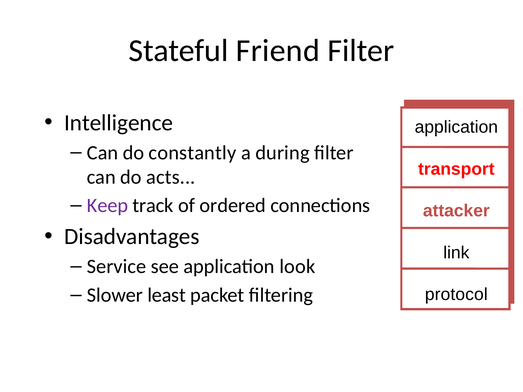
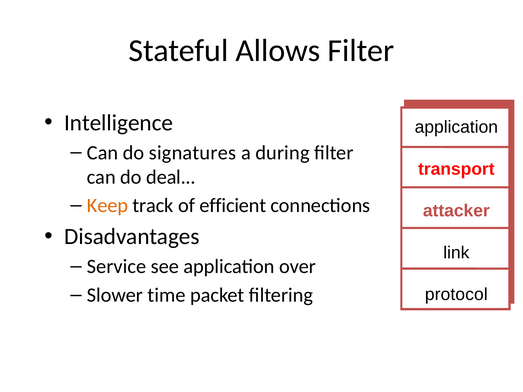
Friend: Friend -> Allows
constantly: constantly -> signatures
acts: acts -> deal
Keep colour: purple -> orange
ordered: ordered -> efficient
look: look -> over
least: least -> time
